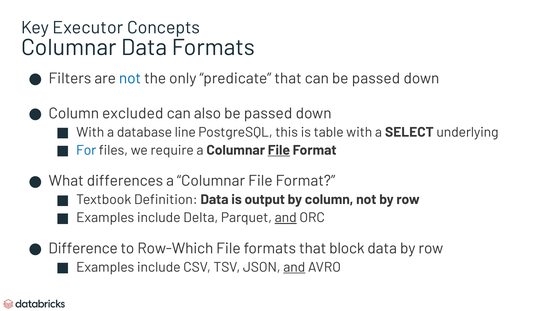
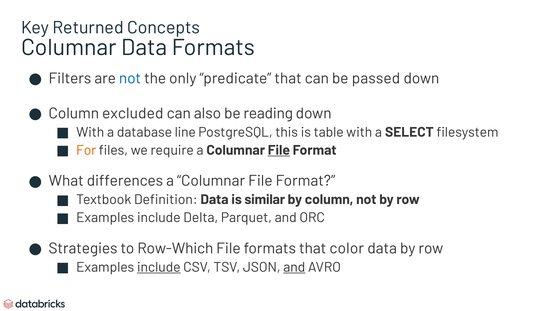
Executor: Executor -> Returned
also be passed: passed -> reading
underlying: underlying -> filesystem
For colour: blue -> orange
output: output -> similar
and at (286, 218) underline: present -> none
Difference: Difference -> Strategies
block: block -> color
include at (159, 267) underline: none -> present
